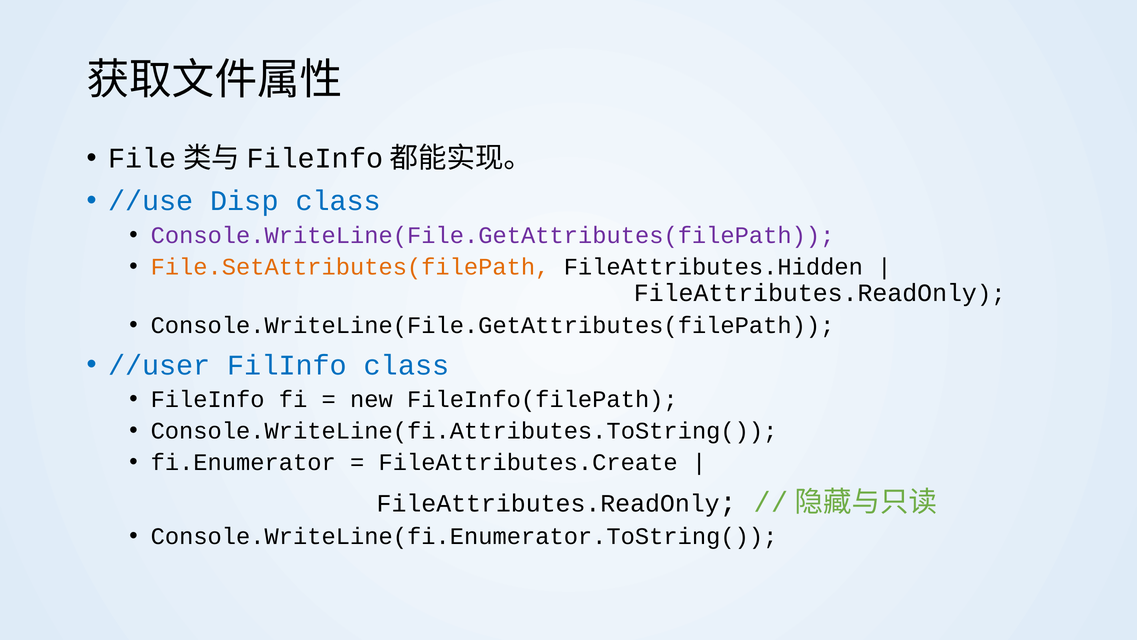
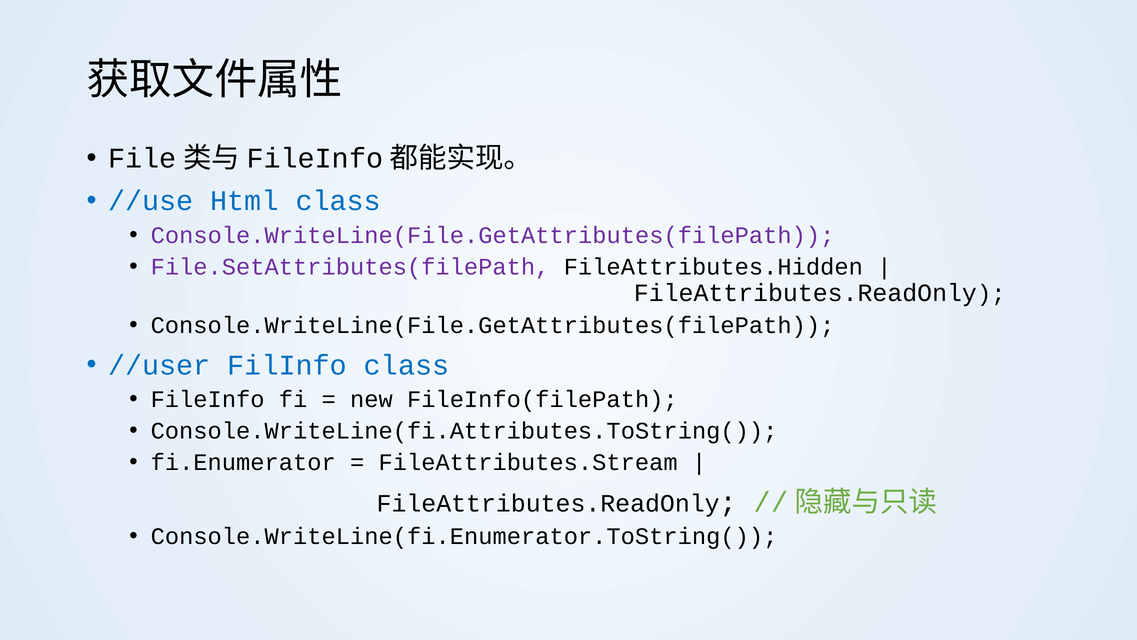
Disp: Disp -> Html
File.SetAttributes(filePath colour: orange -> purple
FileAttributes.Create: FileAttributes.Create -> FileAttributes.Stream
